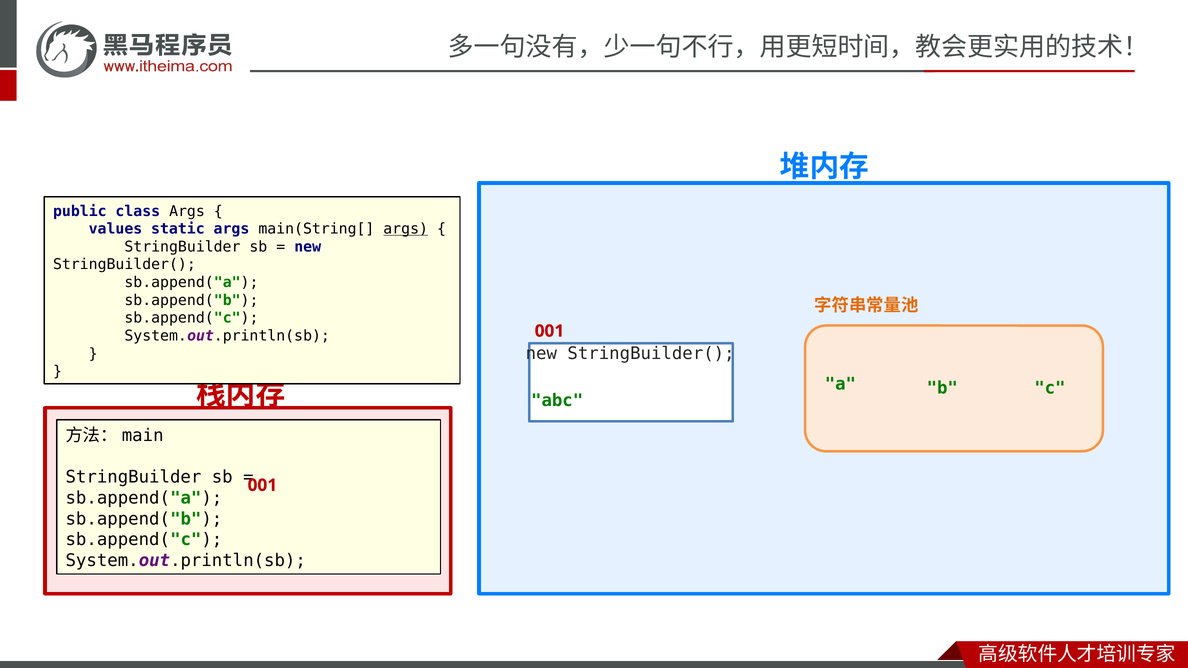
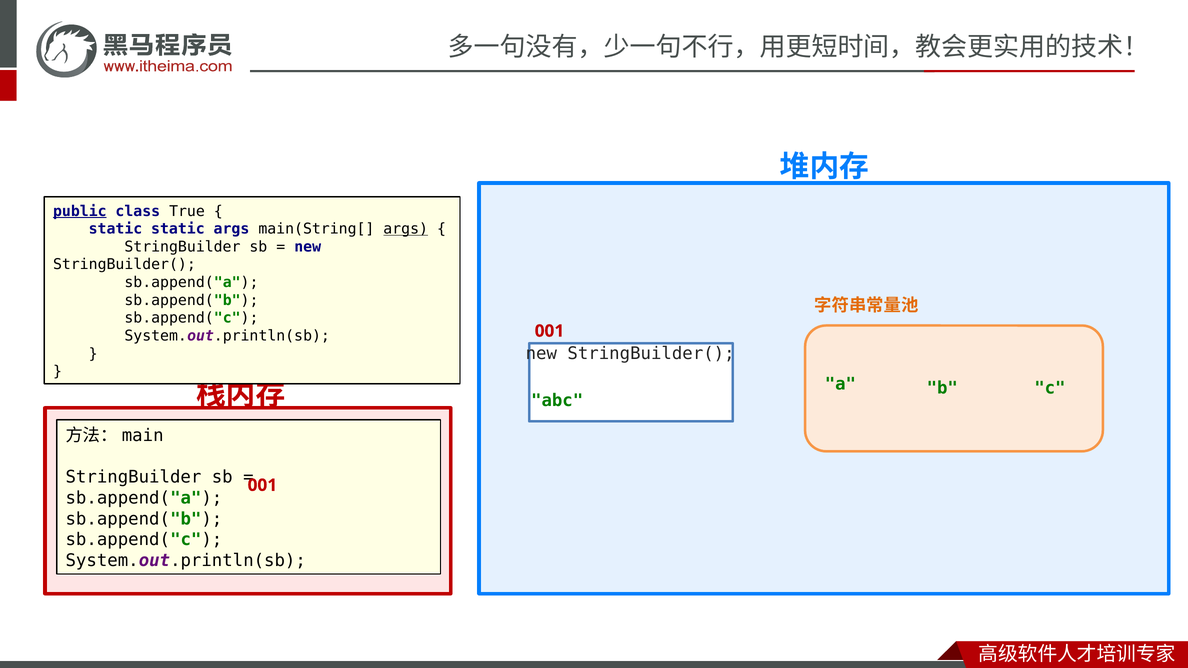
public underline: none -> present
class Args: Args -> True
values at (115, 229): values -> static
